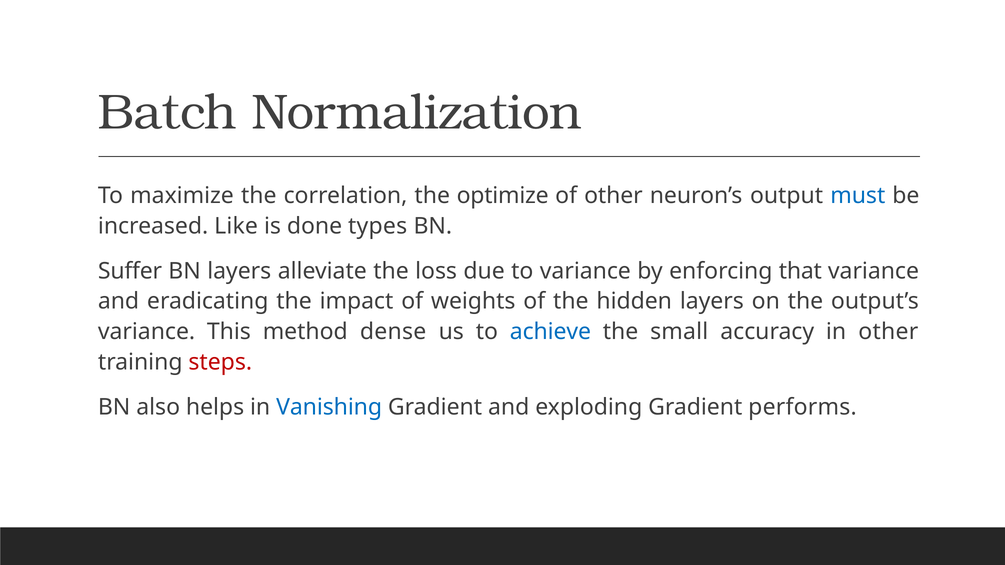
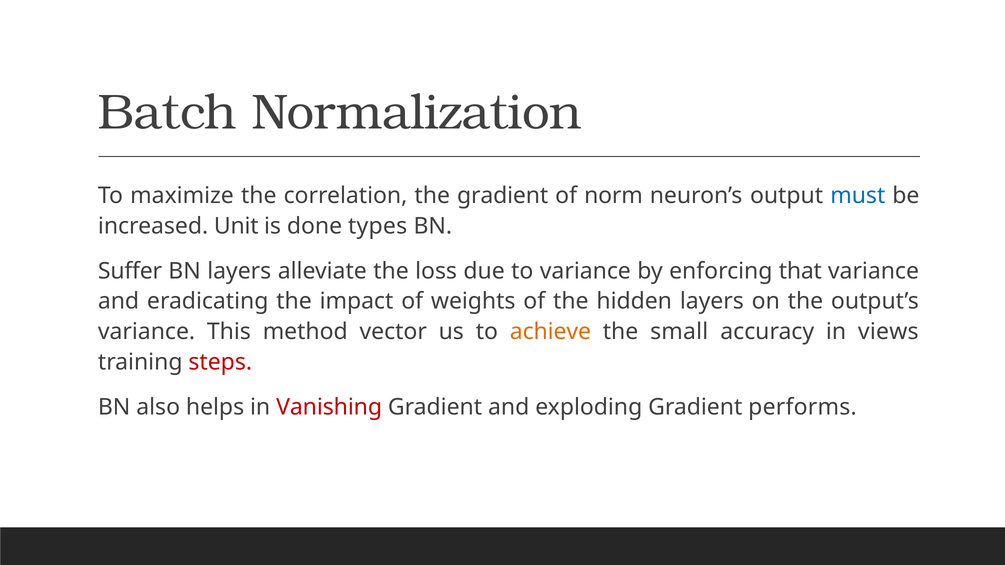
the optimize: optimize -> gradient
of other: other -> norm
Like: Like -> Unit
dense: dense -> vector
achieve colour: blue -> orange
in other: other -> views
Vanishing colour: blue -> red
